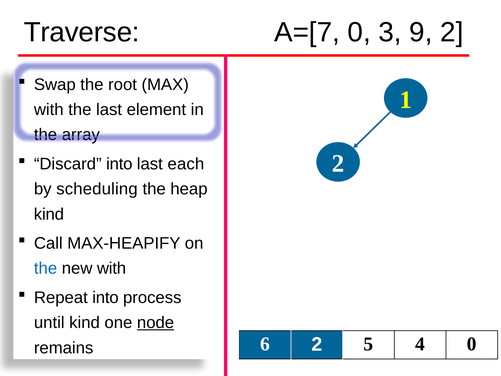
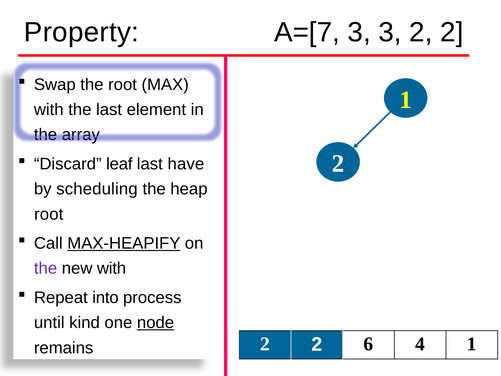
Traverse: Traverse -> Property
A=[7 0: 0 -> 3
3 9: 9 -> 2
Discard into: into -> leaf
each: each -> have
kind at (49, 214): kind -> root
MAX-HEAPIFY underline: none -> present
the at (46, 268) colour: blue -> purple
remains 6: 6 -> 2
5: 5 -> 6
4 0: 0 -> 1
